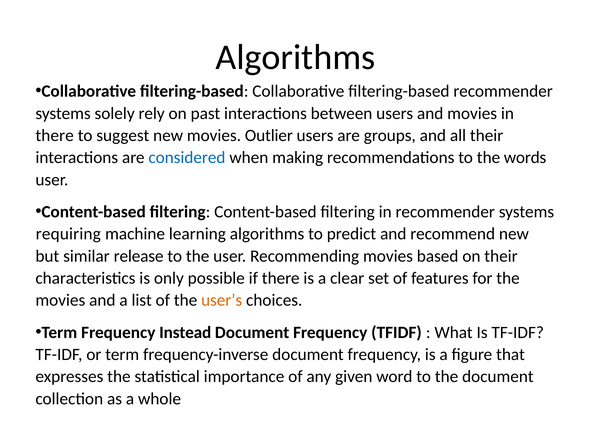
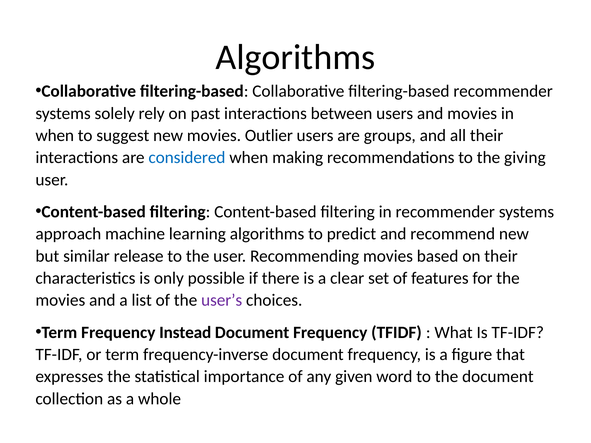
there at (55, 136): there -> when
words: words -> giving
requiring: requiring -> approach
user’s colour: orange -> purple
